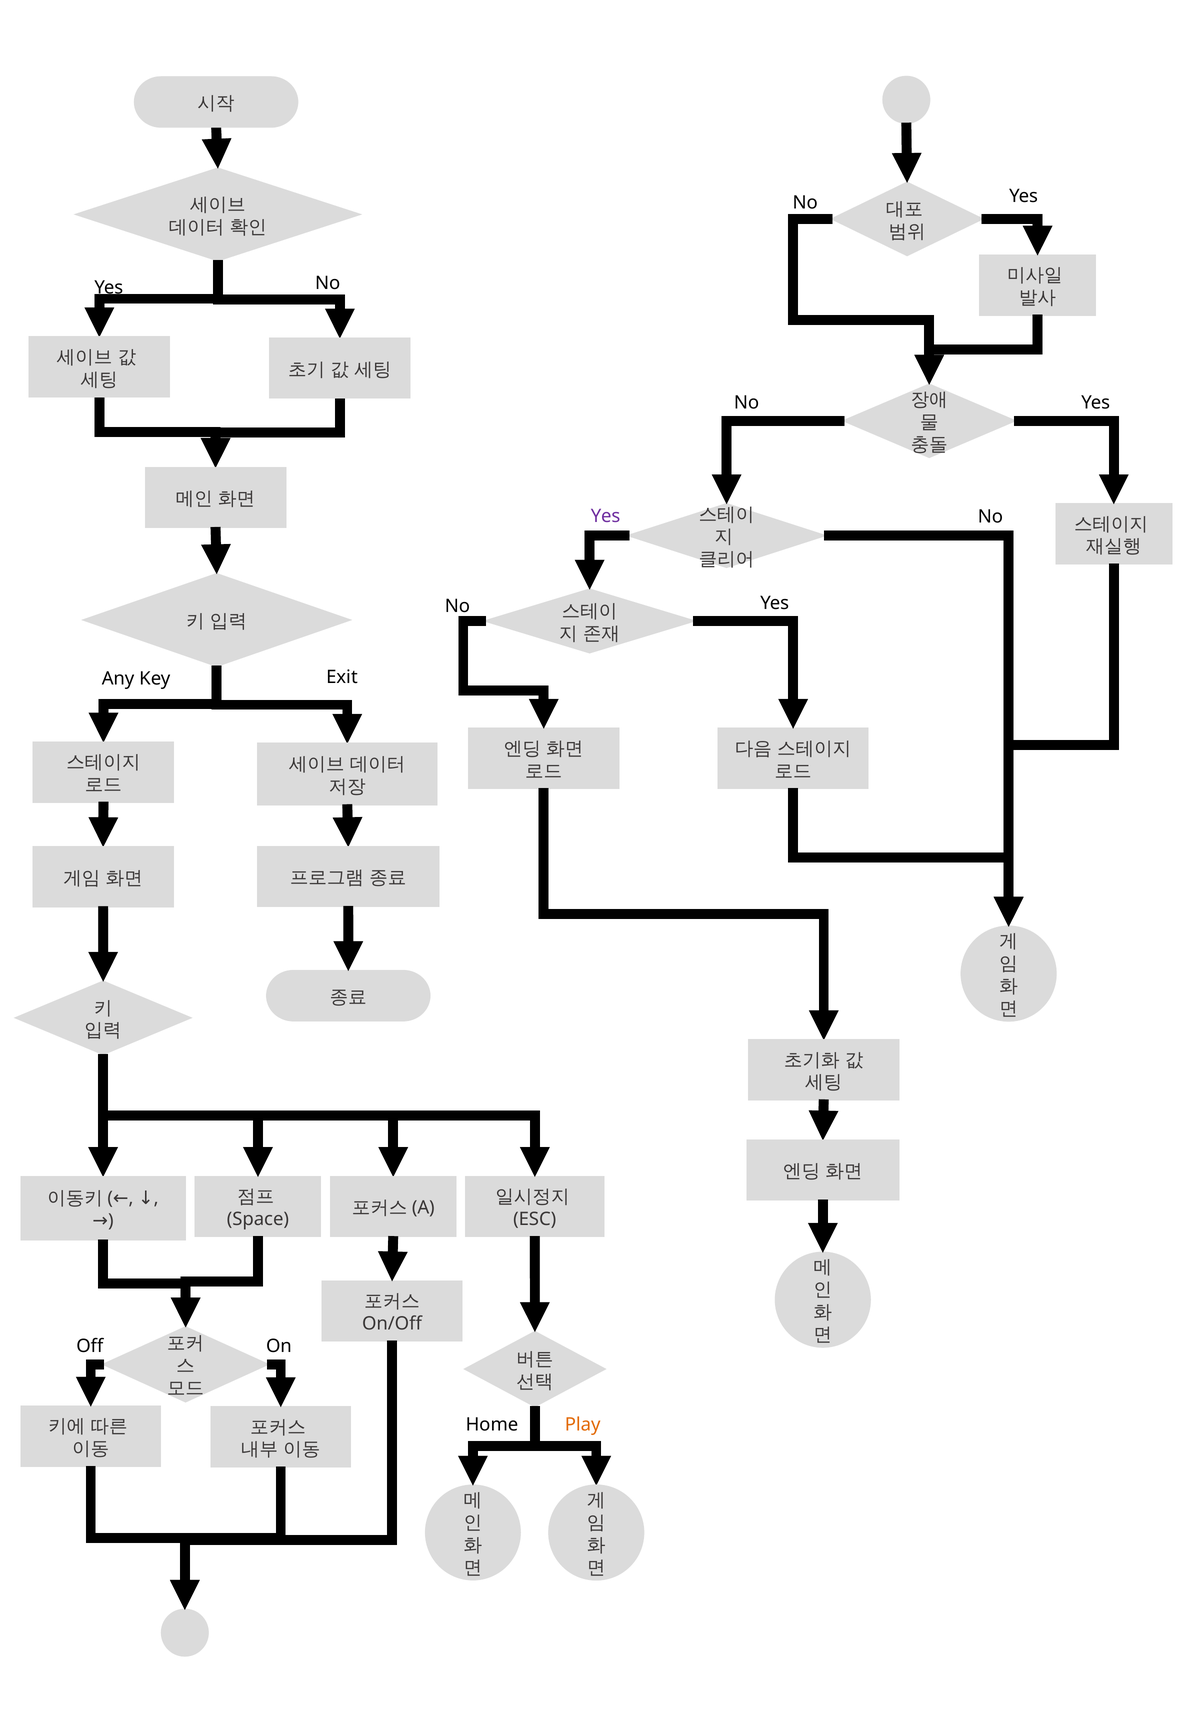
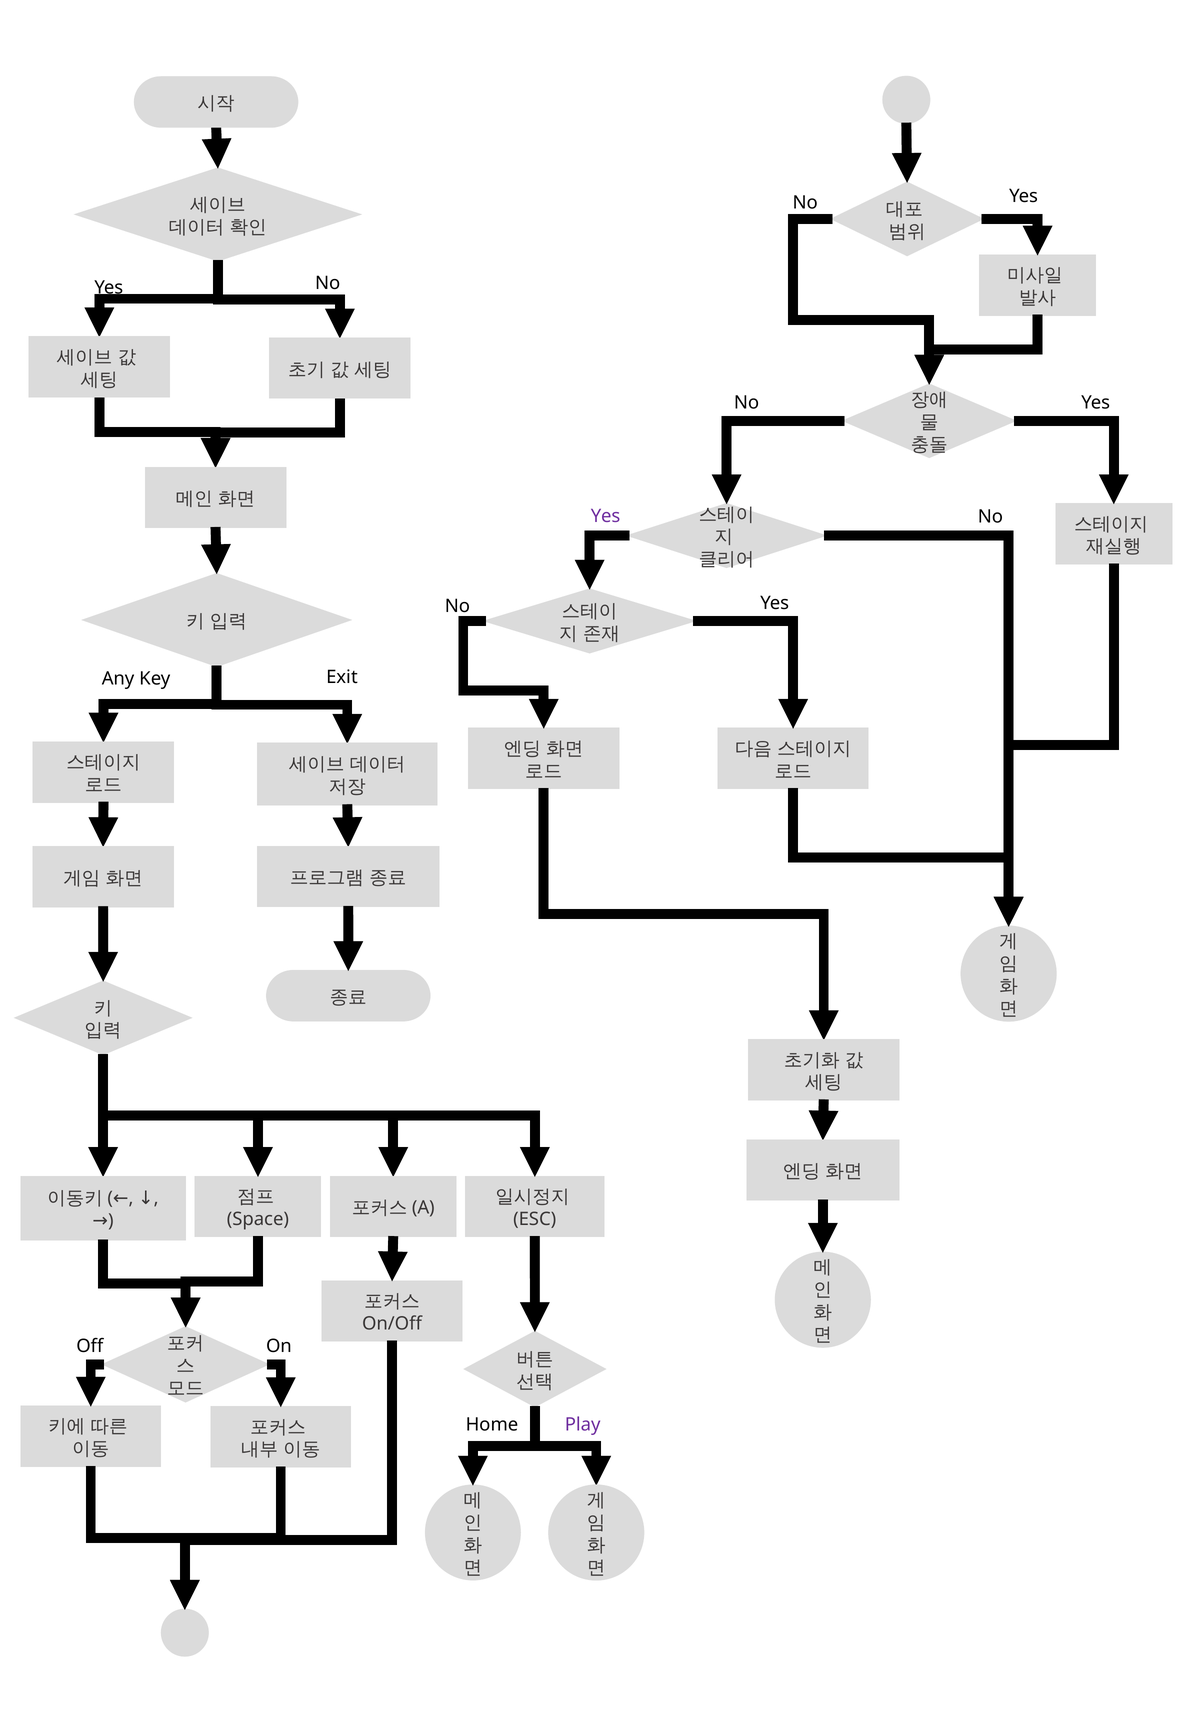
Play colour: orange -> purple
